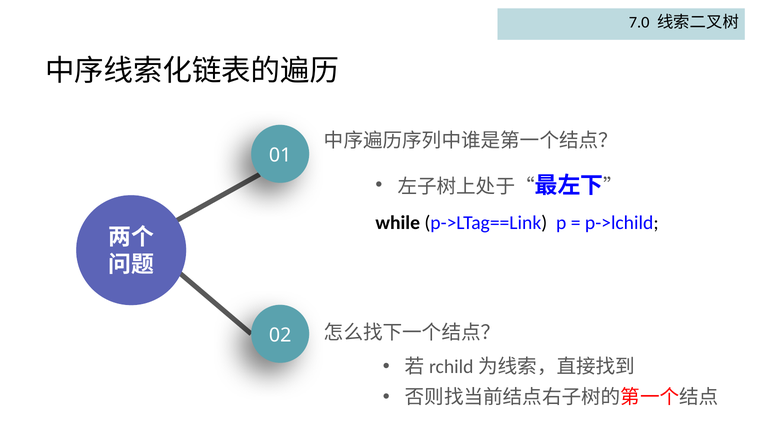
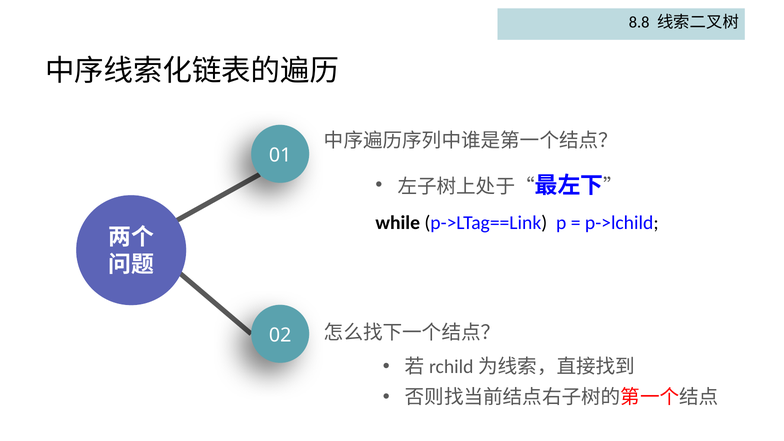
7.0: 7.0 -> 8.8
